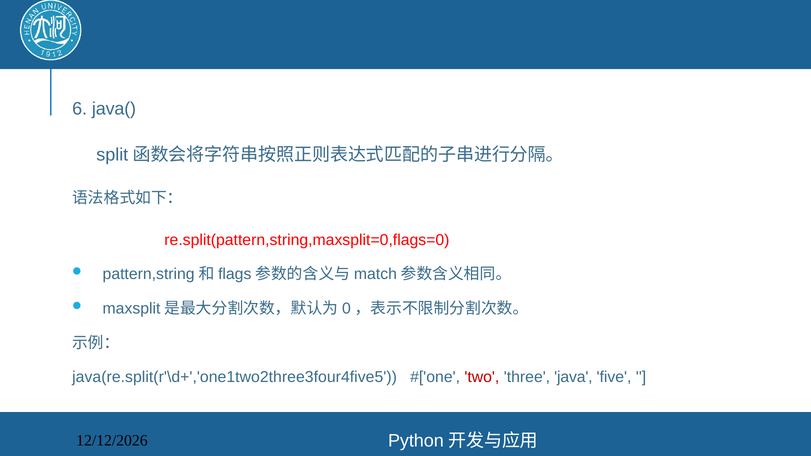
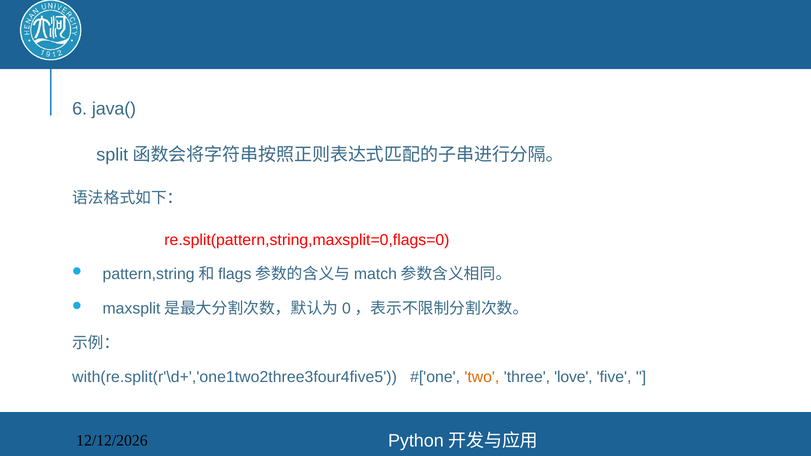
java(re.split(r'\d+','one1two2three3four4five5: java(re.split(r'\d+','one1two2three3four4five5 -> with(re.split(r'\d+','one1two2three3four4five5
two colour: red -> orange
java: java -> love
